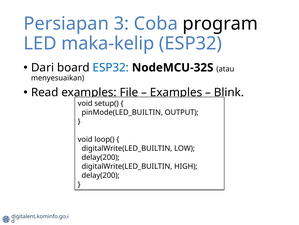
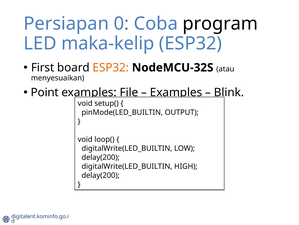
3: 3 -> 0
Dari: Dari -> First
ESP32 at (111, 67) colour: blue -> orange
Read: Read -> Point
